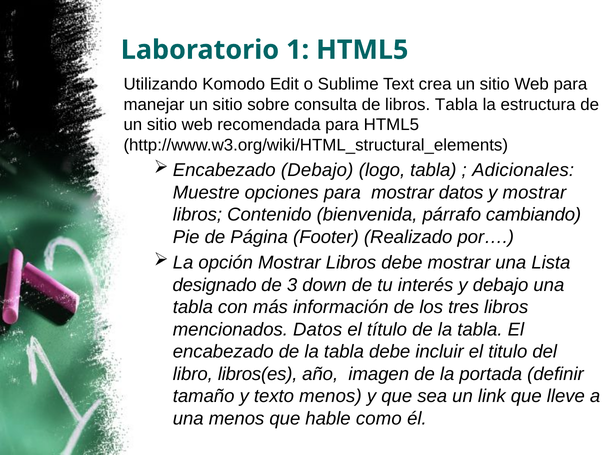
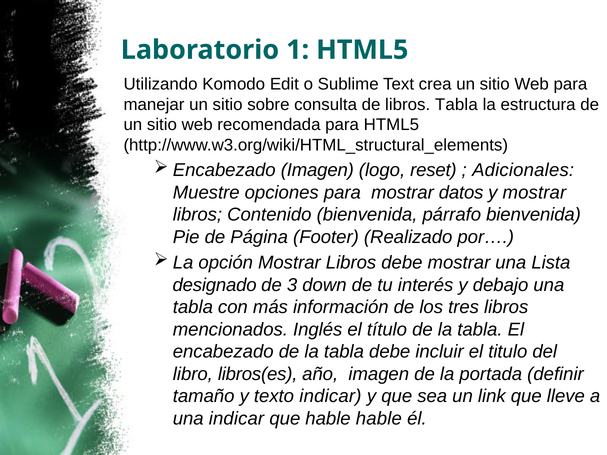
Debajo at (317, 170): Debajo -> Imagen
logo tabla: tabla -> reset
párrafo cambiando: cambiando -> bienvenida
mencionados Datos: Datos -> Inglés
texto menos: menos -> indicar
una menos: menos -> indicar
hable como: como -> hable
